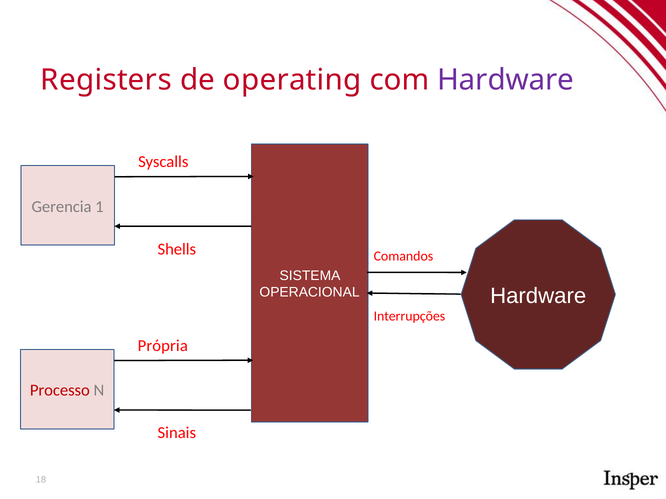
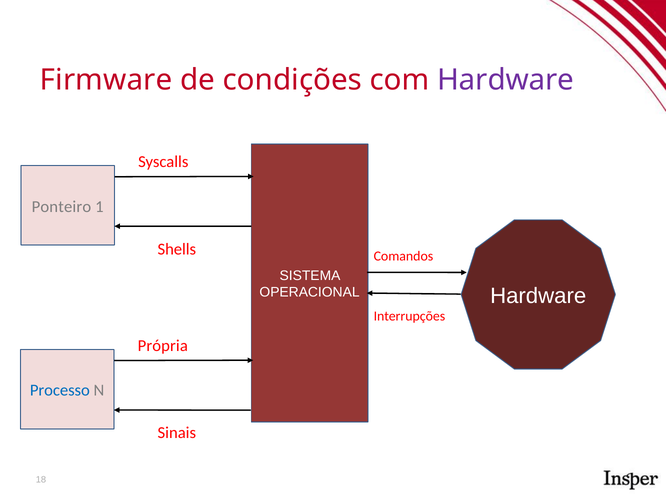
Registers: Registers -> Firmware
operating: operating -> condições
Gerencia: Gerencia -> Ponteiro
Processo colour: red -> blue
